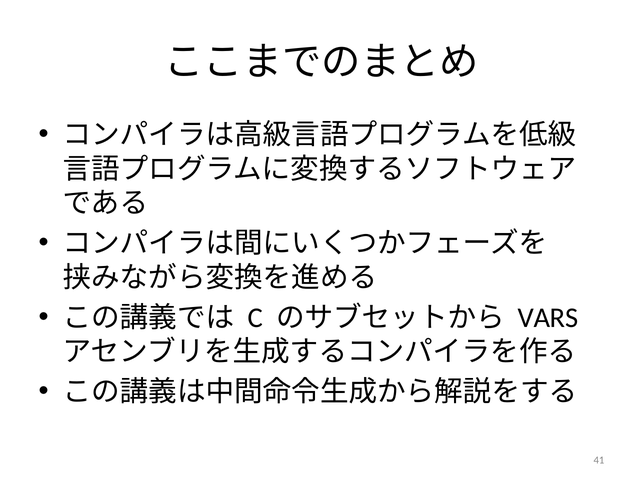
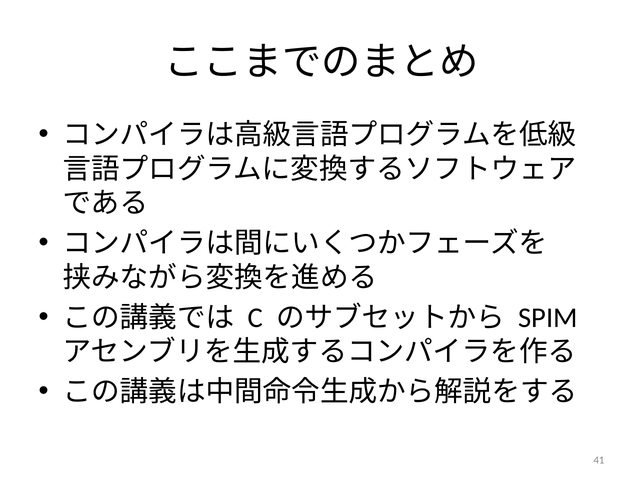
VARS: VARS -> SPIM
